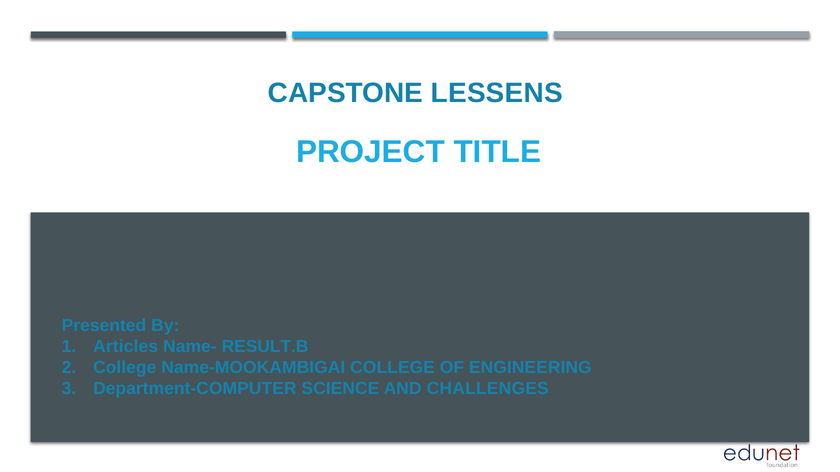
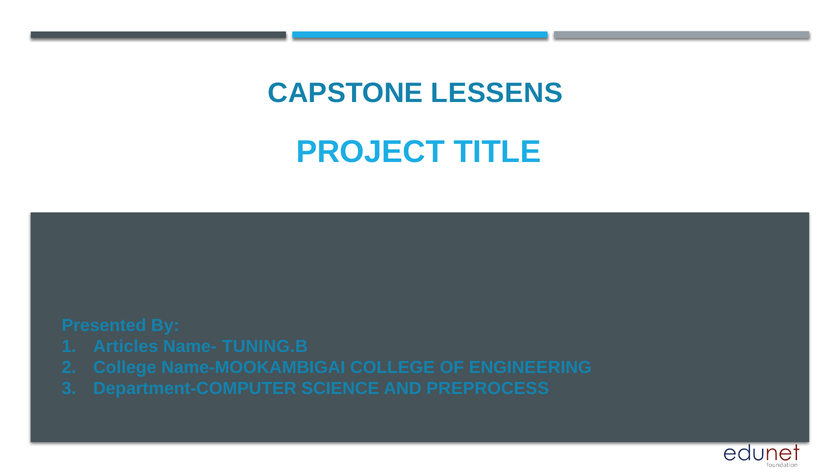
RESULT.B: RESULT.B -> TUNING.B
CHALLENGES: CHALLENGES -> PREPROCESS
